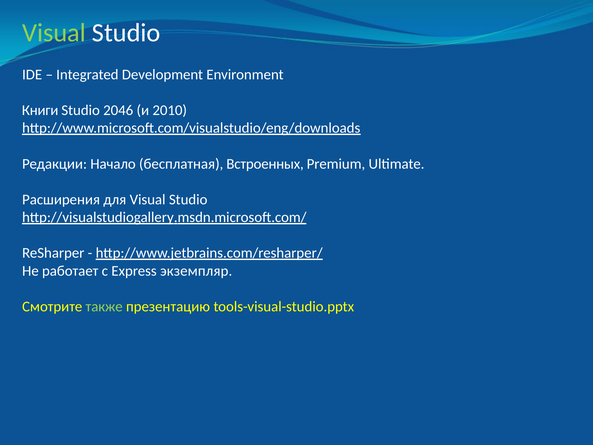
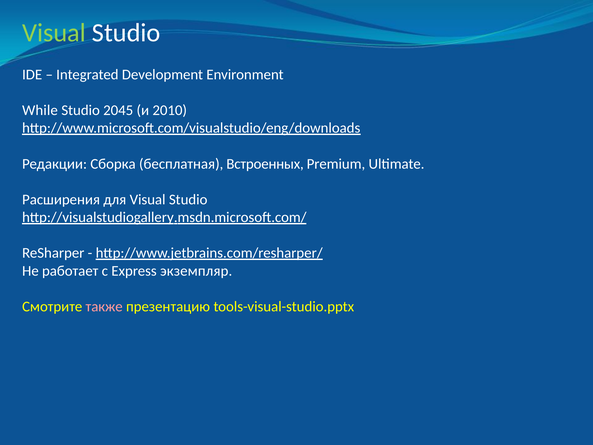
Книги: Книги -> While
2046: 2046 -> 2045
Начало: Начало -> Сборка
также colour: light green -> pink
